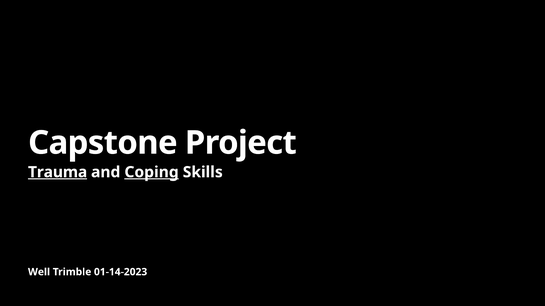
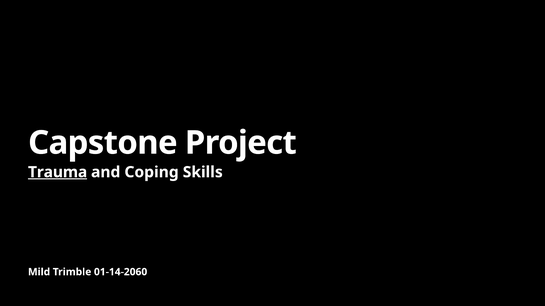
Coping underline: present -> none
Well: Well -> Mild
01-14-2023: 01-14-2023 -> 01-14-2060
